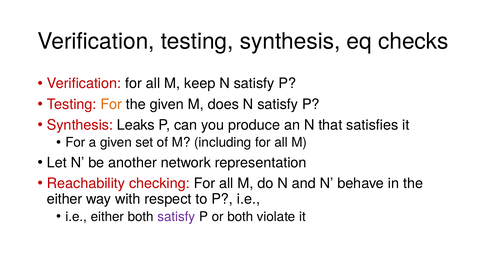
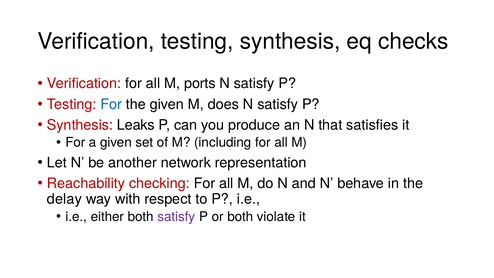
keep: keep -> ports
For at (111, 104) colour: orange -> blue
either at (65, 199): either -> delay
